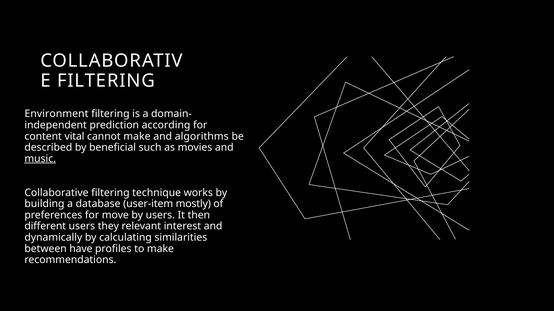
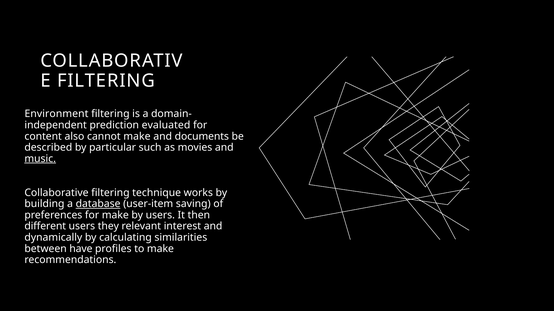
according: according -> evaluated
vital: vital -> also
algorithms: algorithms -> documents
beneficial: beneficial -> particular
database underline: none -> present
mostly: mostly -> saving
for move: move -> make
